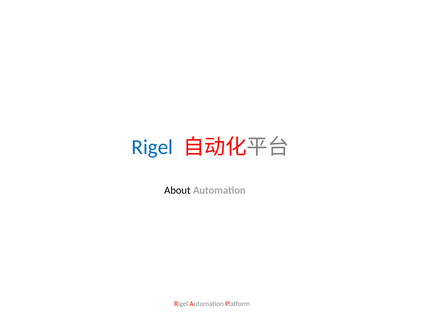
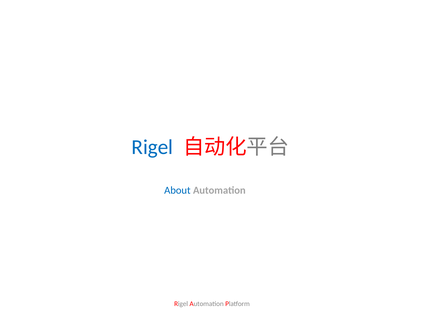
About colour: black -> blue
